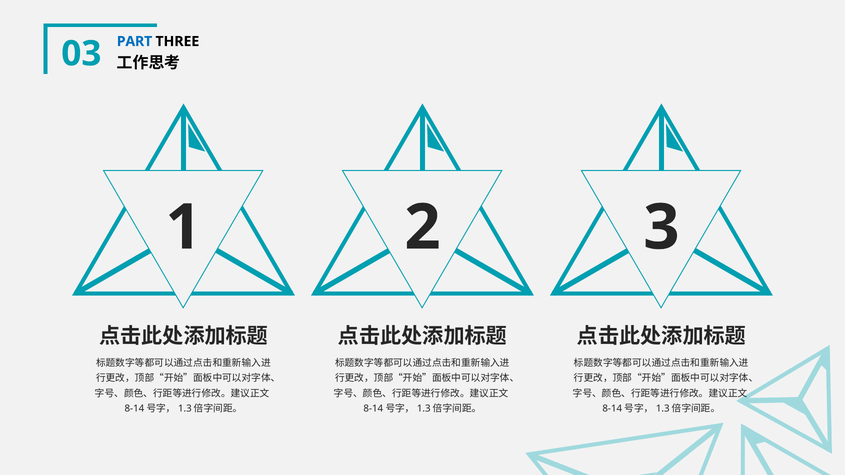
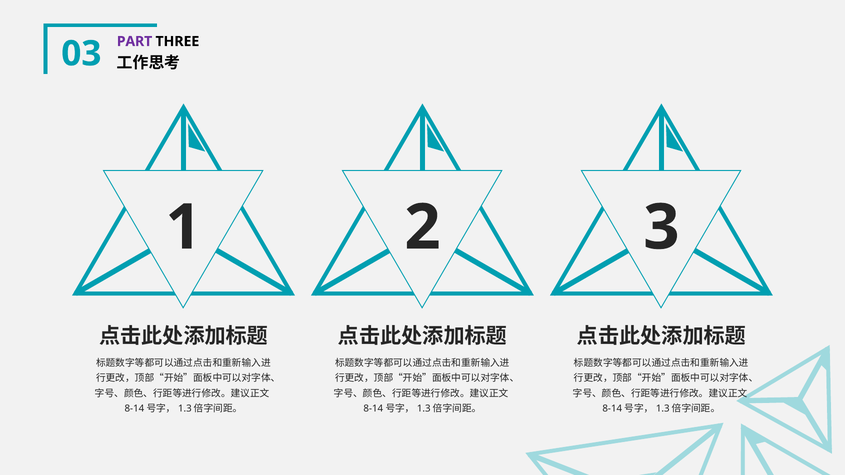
PART colour: blue -> purple
